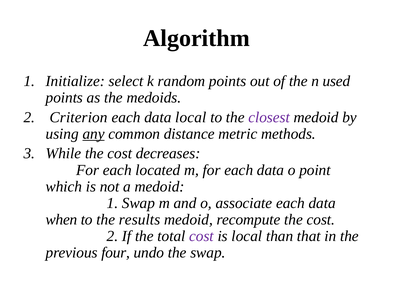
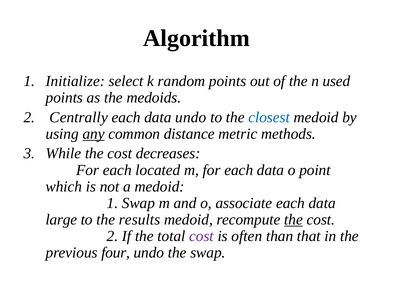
Criterion: Criterion -> Centrally
data local: local -> undo
closest colour: purple -> blue
when: when -> large
the at (294, 219) underline: none -> present
is local: local -> often
